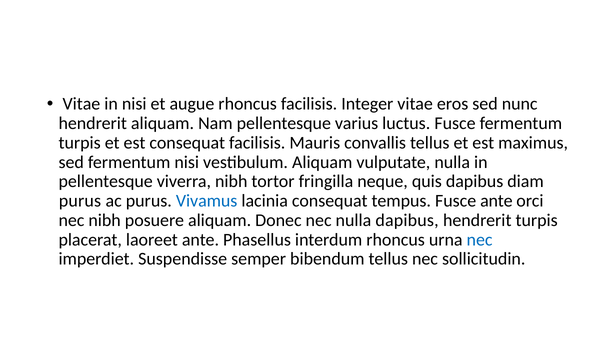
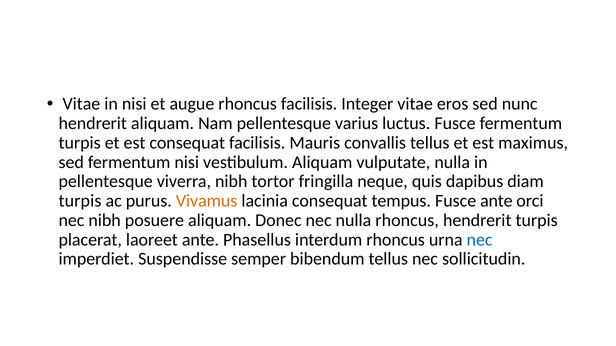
purus at (80, 201): purus -> turpis
Vivamus colour: blue -> orange
nulla dapibus: dapibus -> rhoncus
